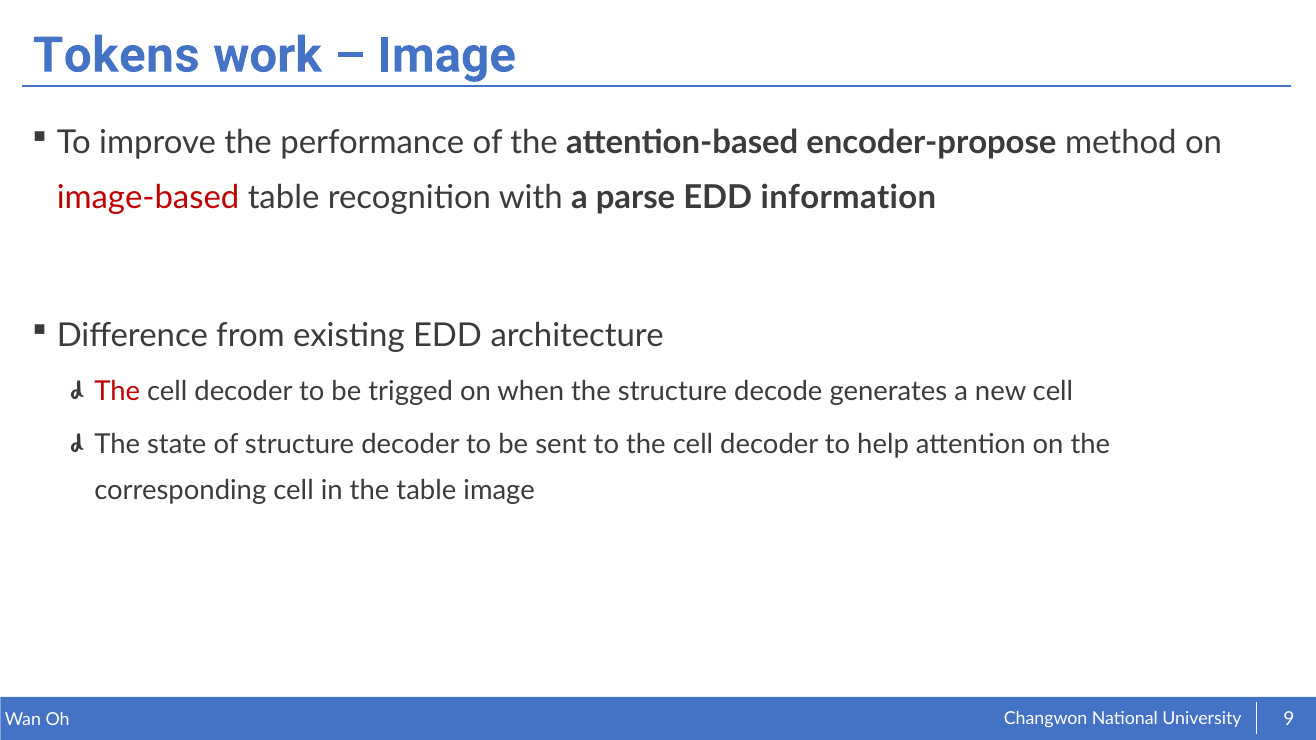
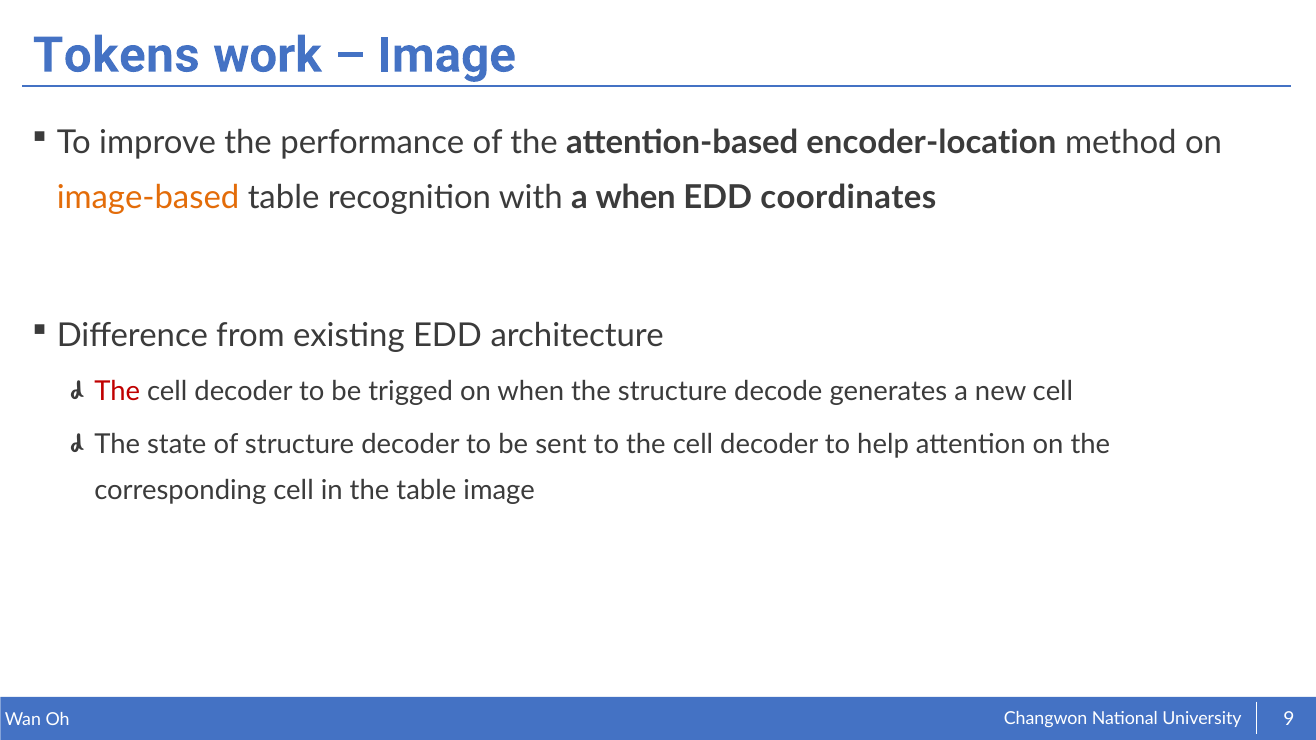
encoder-propose: encoder-propose -> encoder-location
image-based colour: red -> orange
a parse: parse -> when
information: information -> coordinates
